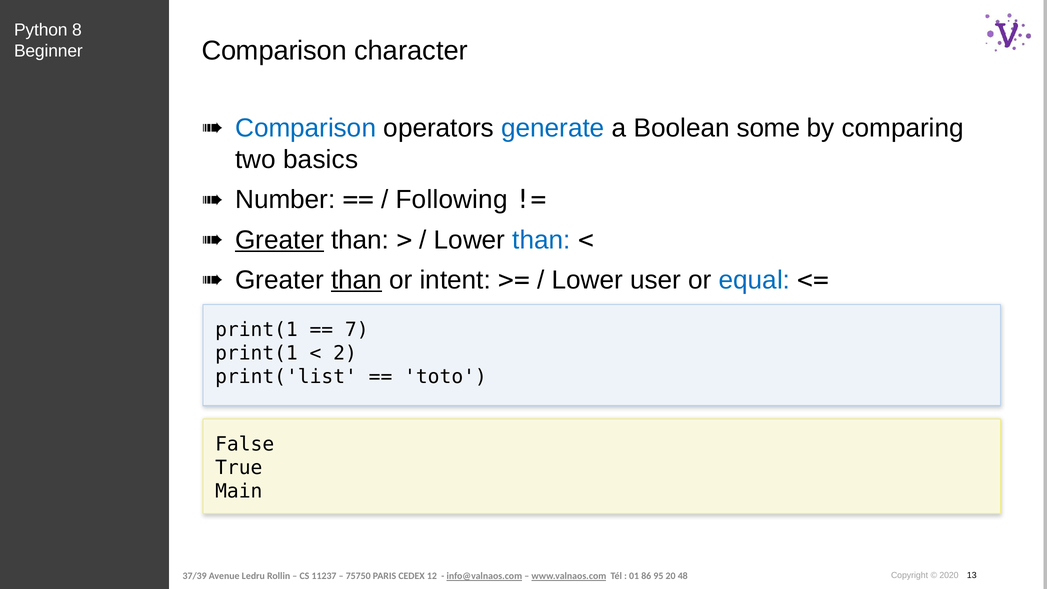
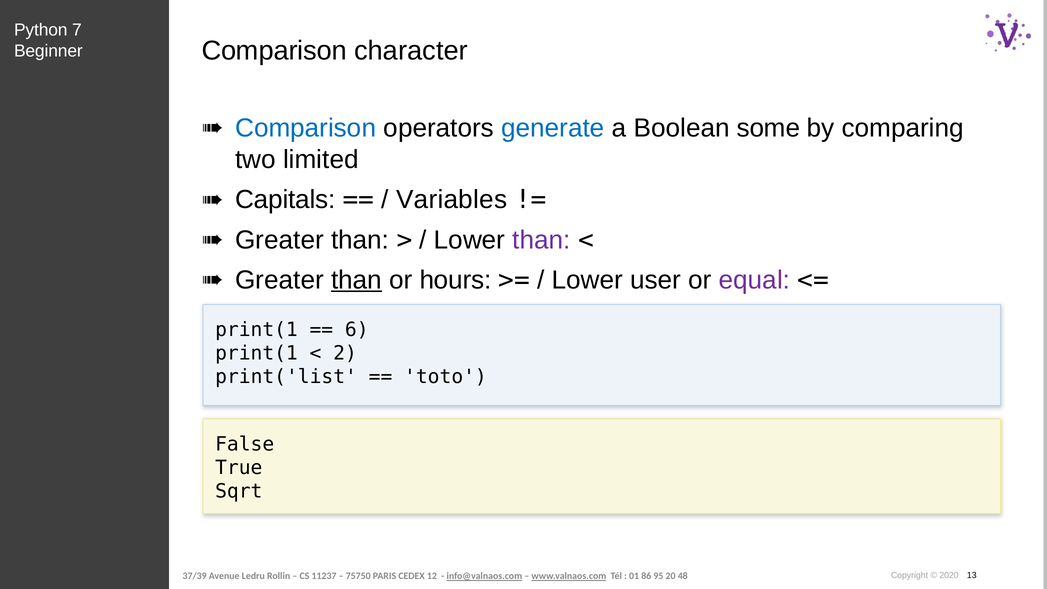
8: 8 -> 7
basics: basics -> limited
Number: Number -> Capitals
Following: Following -> Variables
Greater at (279, 240) underline: present -> none
than at (542, 240) colour: blue -> purple
intent: intent -> hours
equal colour: blue -> purple
7: 7 -> 6
Main: Main -> Sqrt
